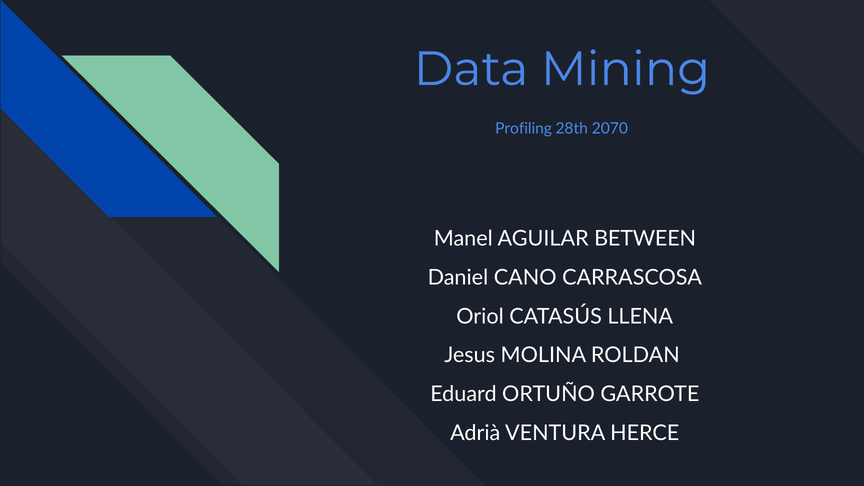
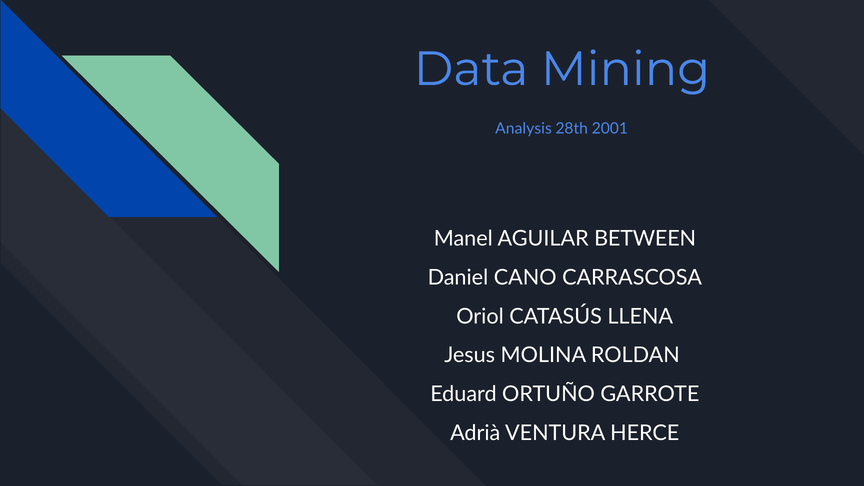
Profiling: Profiling -> Analysis
2070: 2070 -> 2001
